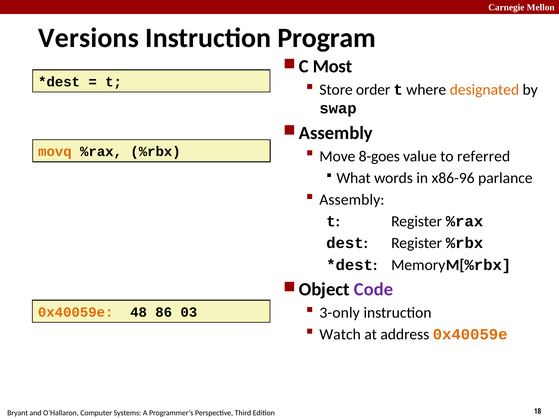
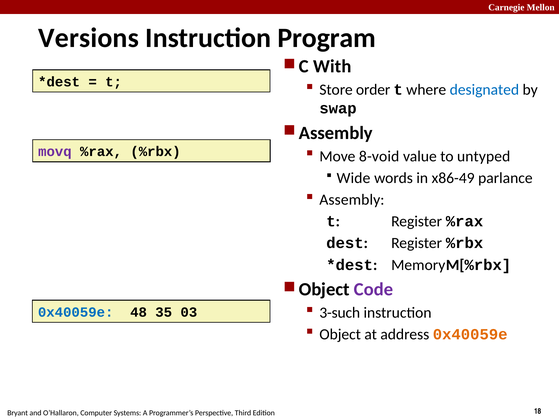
Most: Most -> With
designated colour: orange -> blue
movq colour: orange -> purple
8-goes: 8-goes -> 8-void
referred: referred -> untyped
What: What -> Wide
x86-96: x86-96 -> x86-49
3-only: 3-only -> 3-such
0x40059e at (76, 312) colour: orange -> blue
86: 86 -> 35
Watch: Watch -> Object
